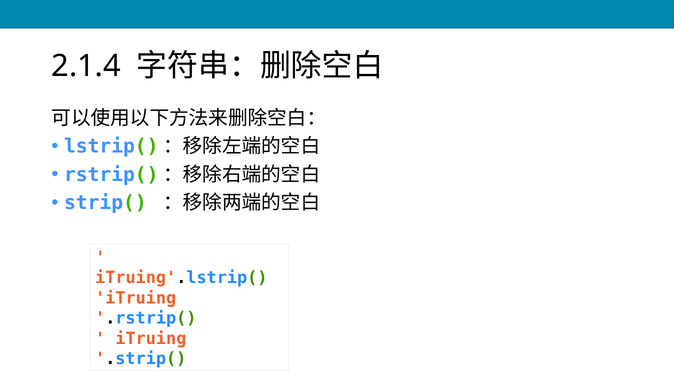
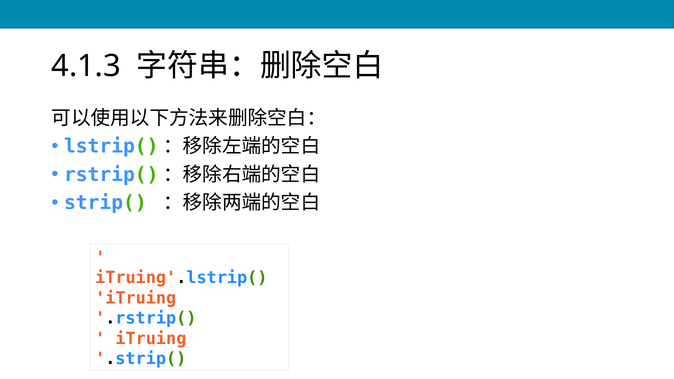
2.1.4: 2.1.4 -> 4.1.3
